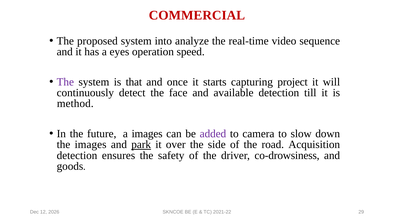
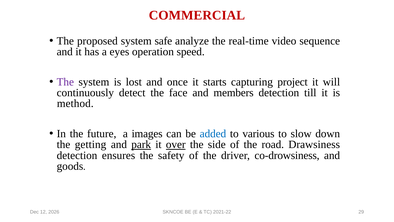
into: into -> safe
that: that -> lost
available: available -> members
added colour: purple -> blue
camera: camera -> various
the images: images -> getting
over underline: none -> present
Acquisition: Acquisition -> Drawsiness
